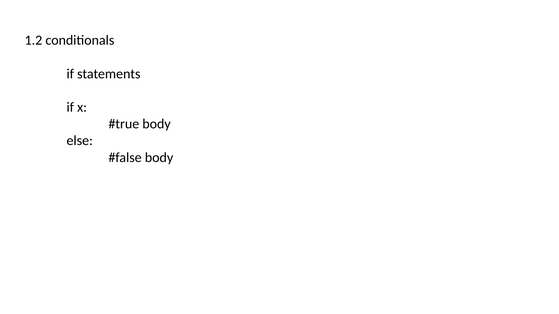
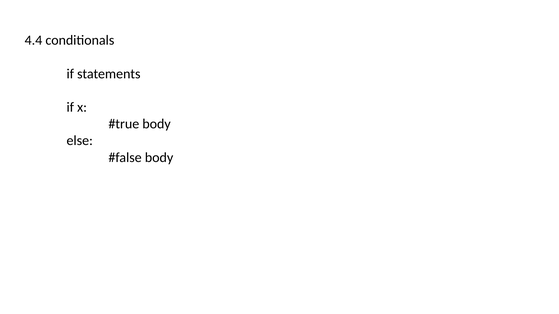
1.2: 1.2 -> 4.4
